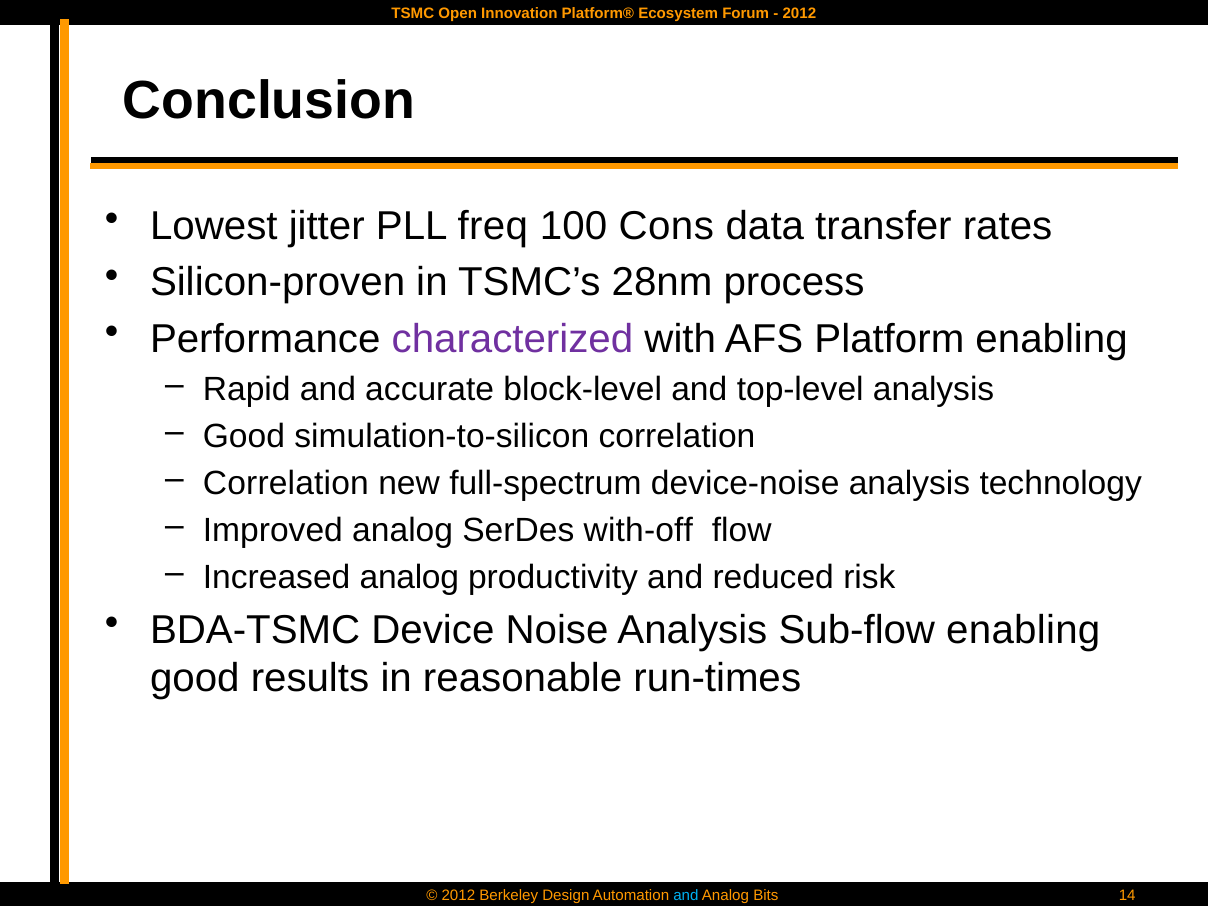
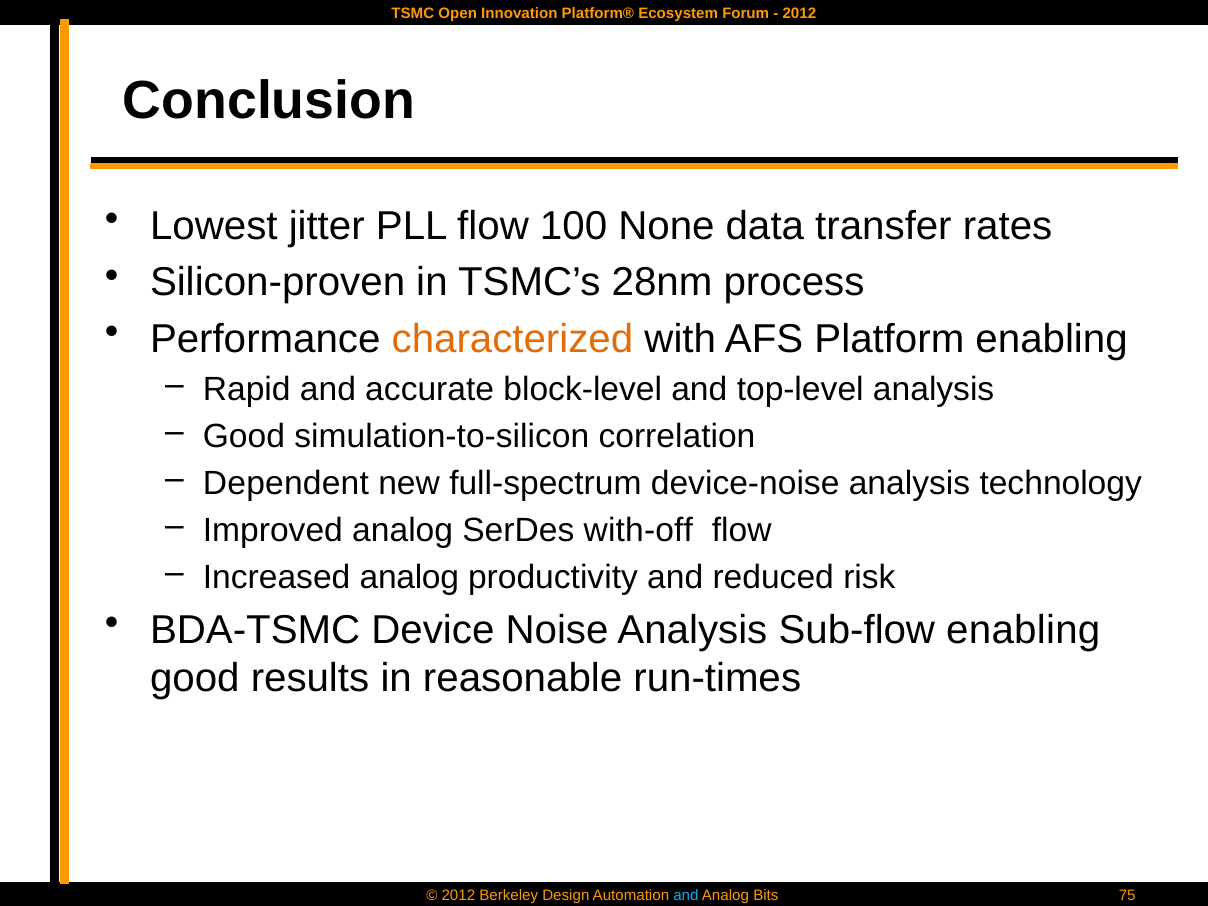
PLL freq: freq -> flow
Cons: Cons -> None
characterized colour: purple -> orange
Correlation at (286, 483): Correlation -> Dependent
14: 14 -> 75
